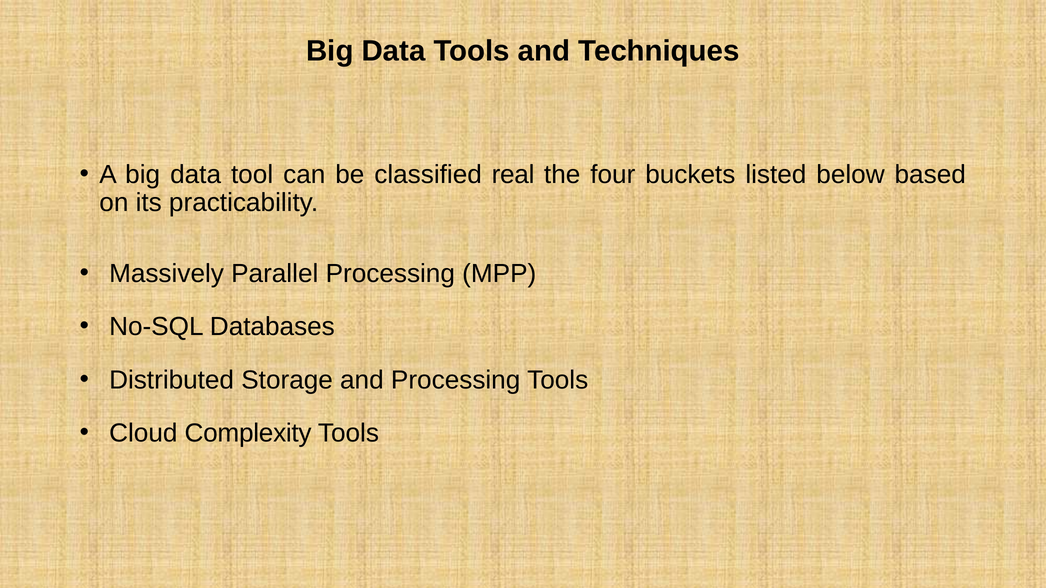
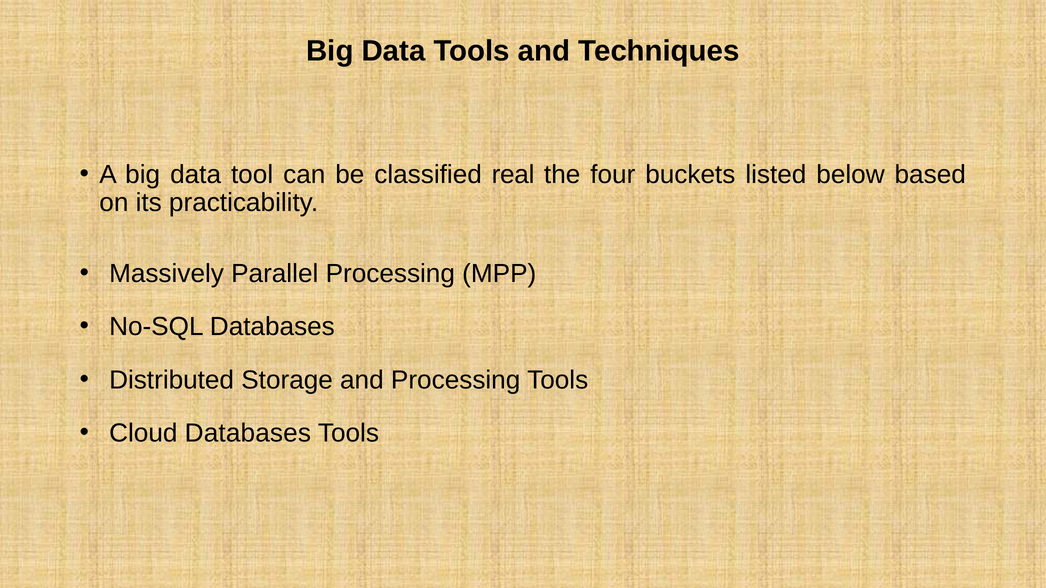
Cloud Complexity: Complexity -> Databases
